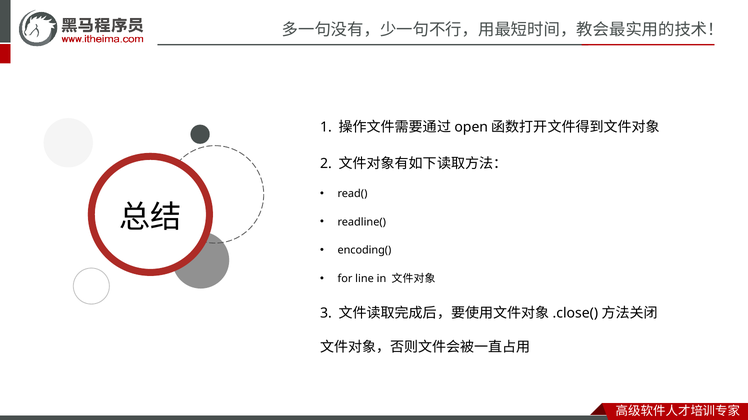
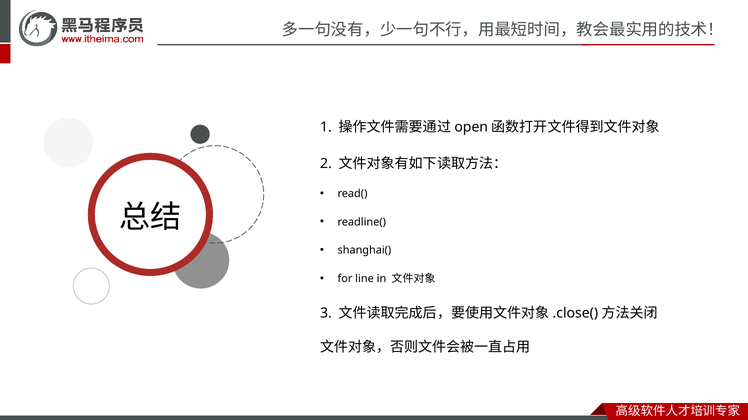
encoding(: encoding( -> shanghai(
